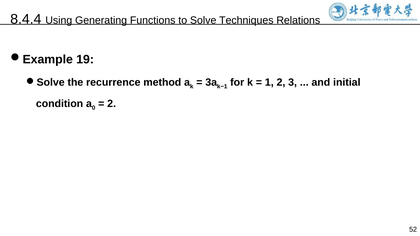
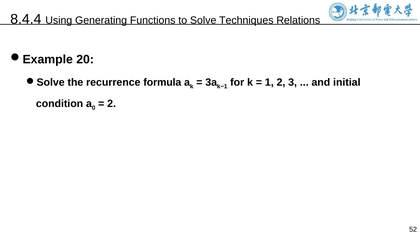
19: 19 -> 20
method: method -> formula
